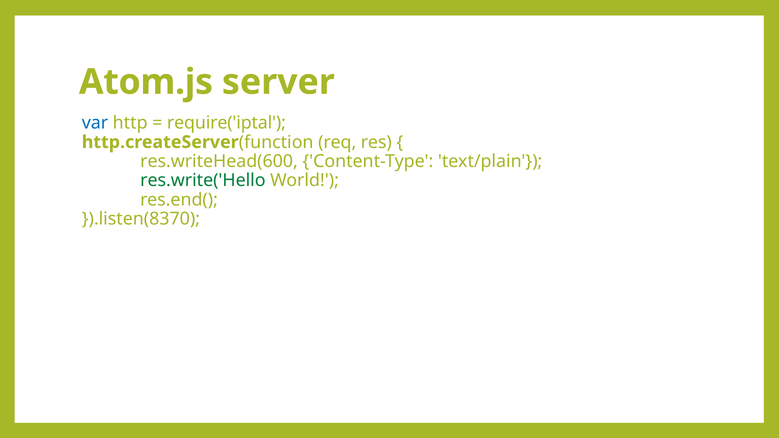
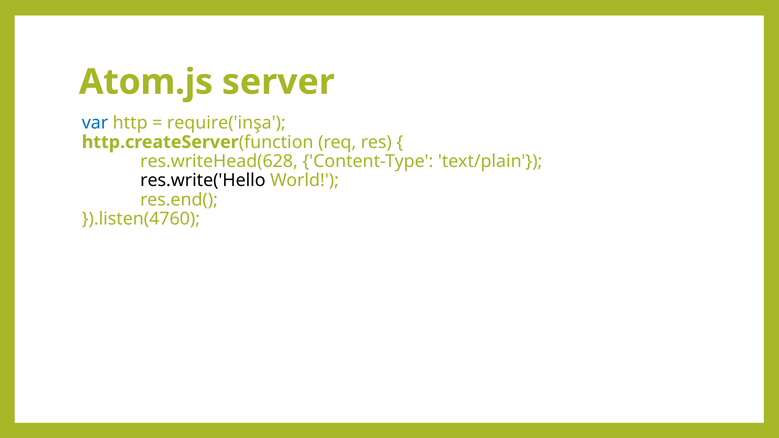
require('iptal: require('iptal -> require('inşa
res.writeHead(600: res.writeHead(600 -> res.writeHead(628
res.write('Hello colour: green -> black
}).listen(8370: }).listen(8370 -> }).listen(4760
